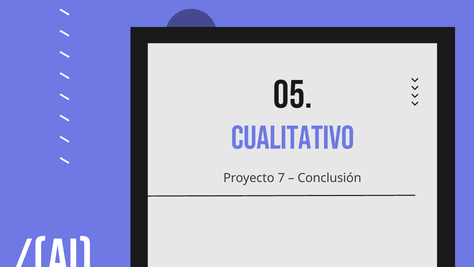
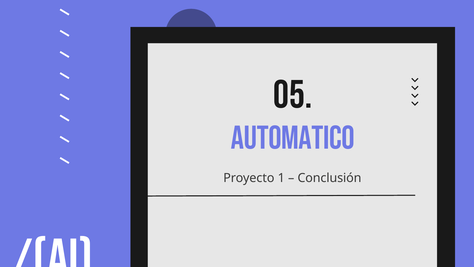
Cualitativo: Cualitativo -> Automatico
7: 7 -> 1
